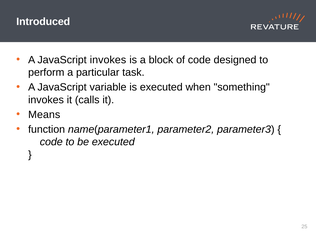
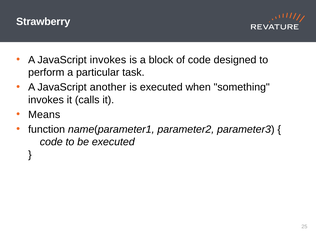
Introduced: Introduced -> Strawberry
variable: variable -> another
